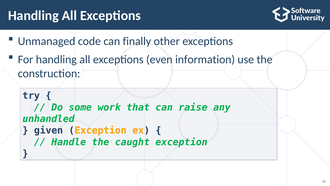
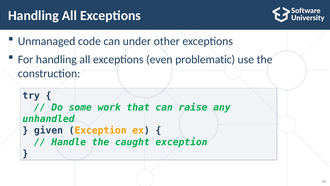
finally: finally -> under
information: information -> problematic
